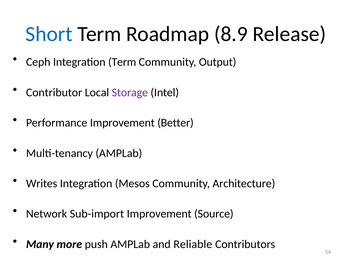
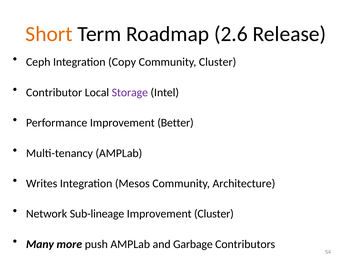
Short colour: blue -> orange
8.9: 8.9 -> 2.6
Integration Term: Term -> Copy
Community Output: Output -> Cluster
Sub-import: Sub-import -> Sub-lineage
Improvement Source: Source -> Cluster
Reliable: Reliable -> Garbage
